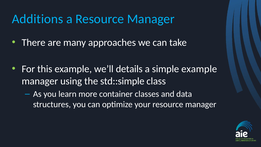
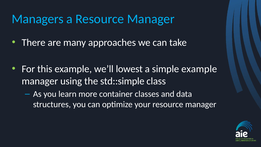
Additions: Additions -> Managers
details: details -> lowest
